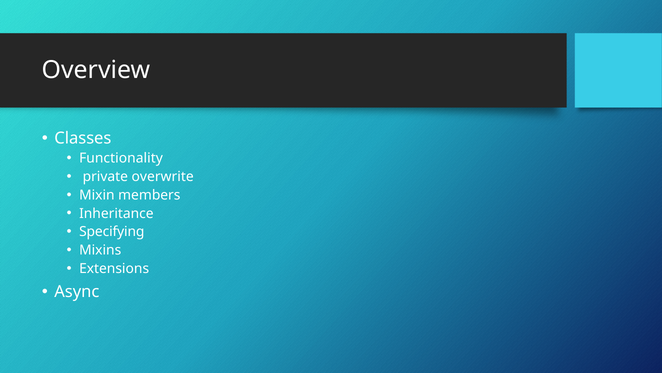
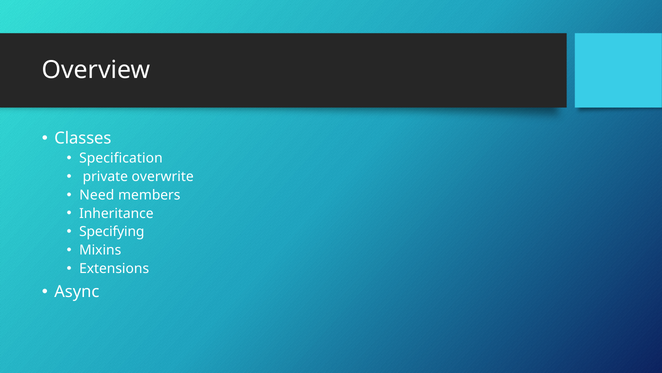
Functionality: Functionality -> Specification
Mixin: Mixin -> Need
